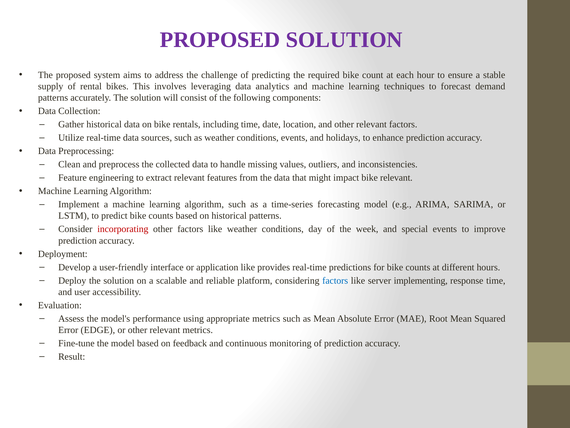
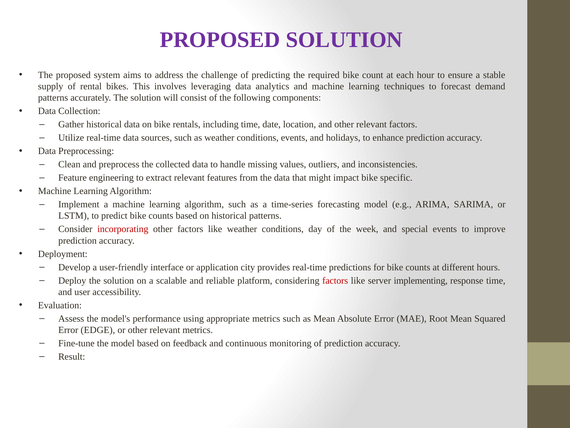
bike relevant: relevant -> specific
application like: like -> city
factors at (335, 280) colour: blue -> red
